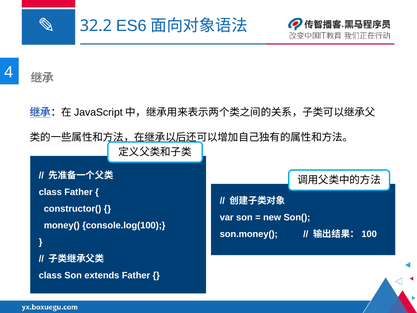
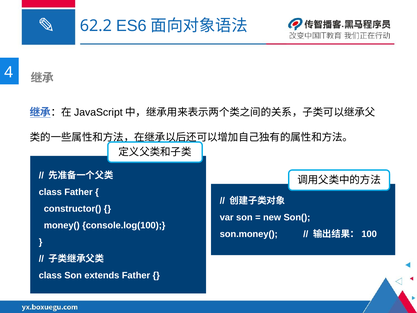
32.2: 32.2 -> 62.2
